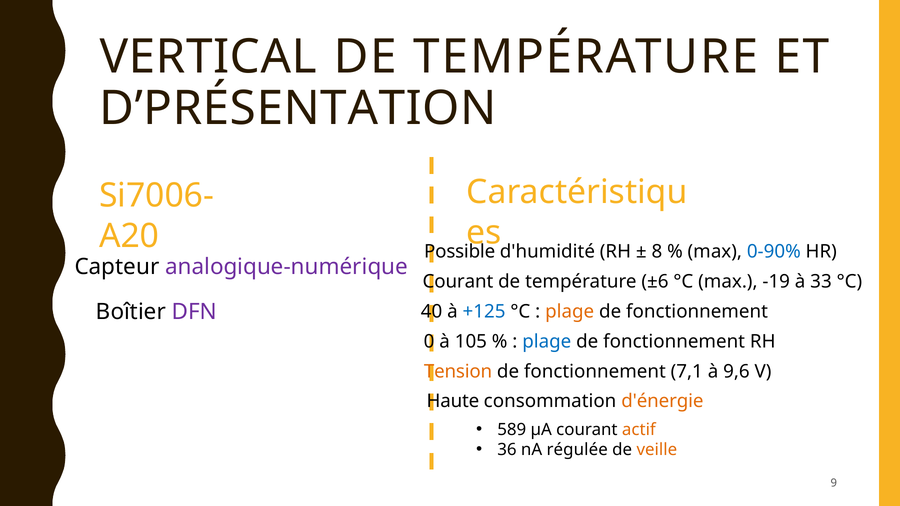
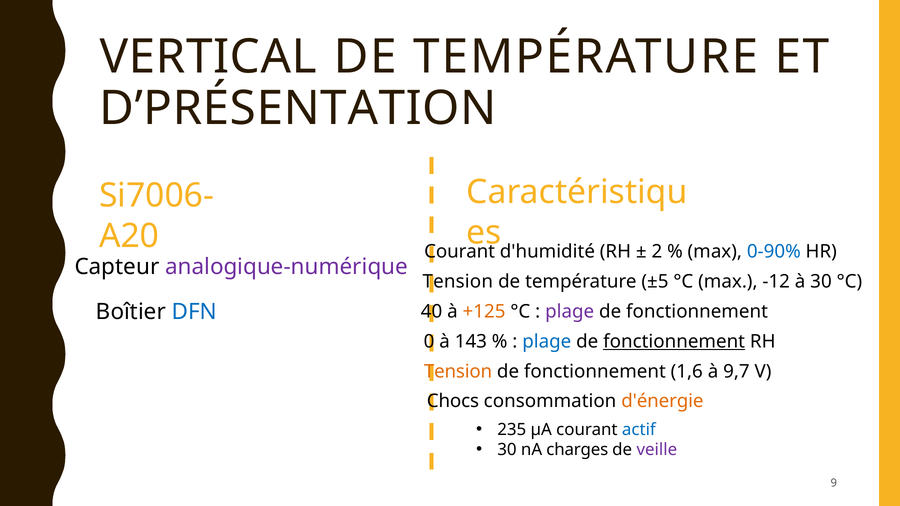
Possible at (460, 251): Possible -> Courant
8: 8 -> 2
Courant at (458, 282): Courant -> Tension
±6: ±6 -> ±5
-19: -19 -> -12
à 33: 33 -> 30
DFN colour: purple -> blue
+125 colour: blue -> orange
plage at (570, 312) colour: orange -> purple
105: 105 -> 143
fonctionnement at (674, 342) underline: none -> present
7,1: 7,1 -> 1,6
9,6: 9,6 -> 9,7
Haute: Haute -> Chocs
589: 589 -> 235
actif colour: orange -> blue
36 at (507, 450): 36 -> 30
régulée: régulée -> charges
veille colour: orange -> purple
